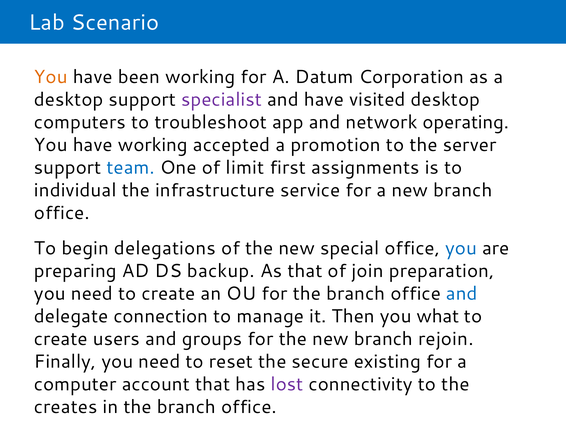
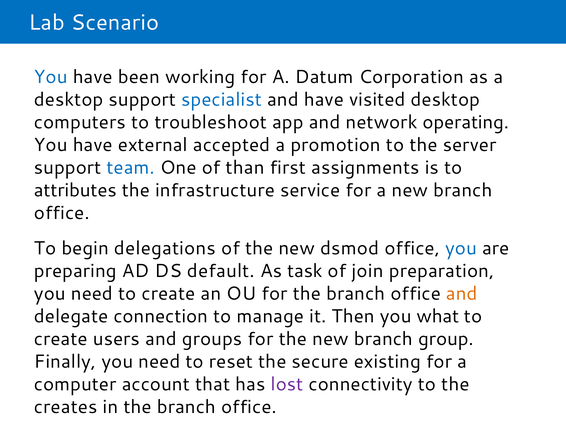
You at (51, 77) colour: orange -> blue
specialist colour: purple -> blue
have working: working -> external
limit: limit -> than
individual: individual -> attributes
special: special -> dsmod
backup: backup -> default
As that: that -> task
and at (462, 293) colour: blue -> orange
rejoin: rejoin -> group
